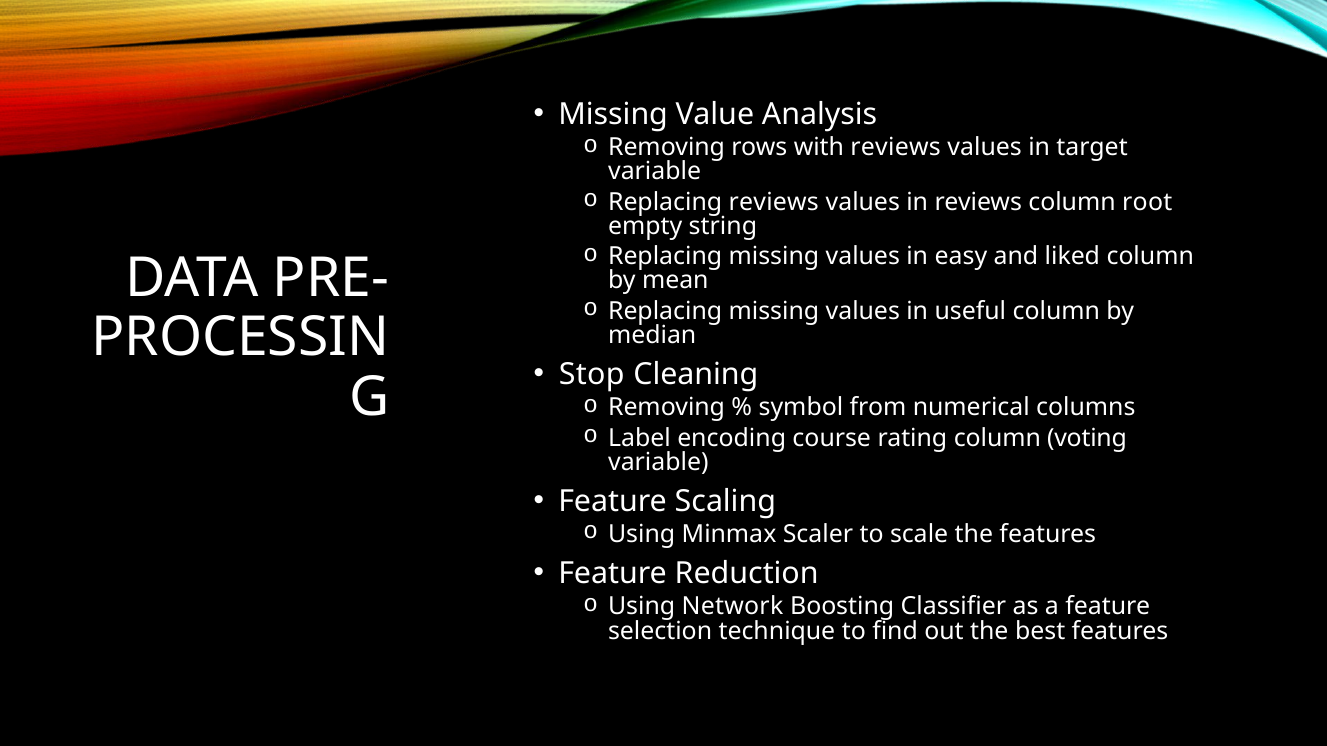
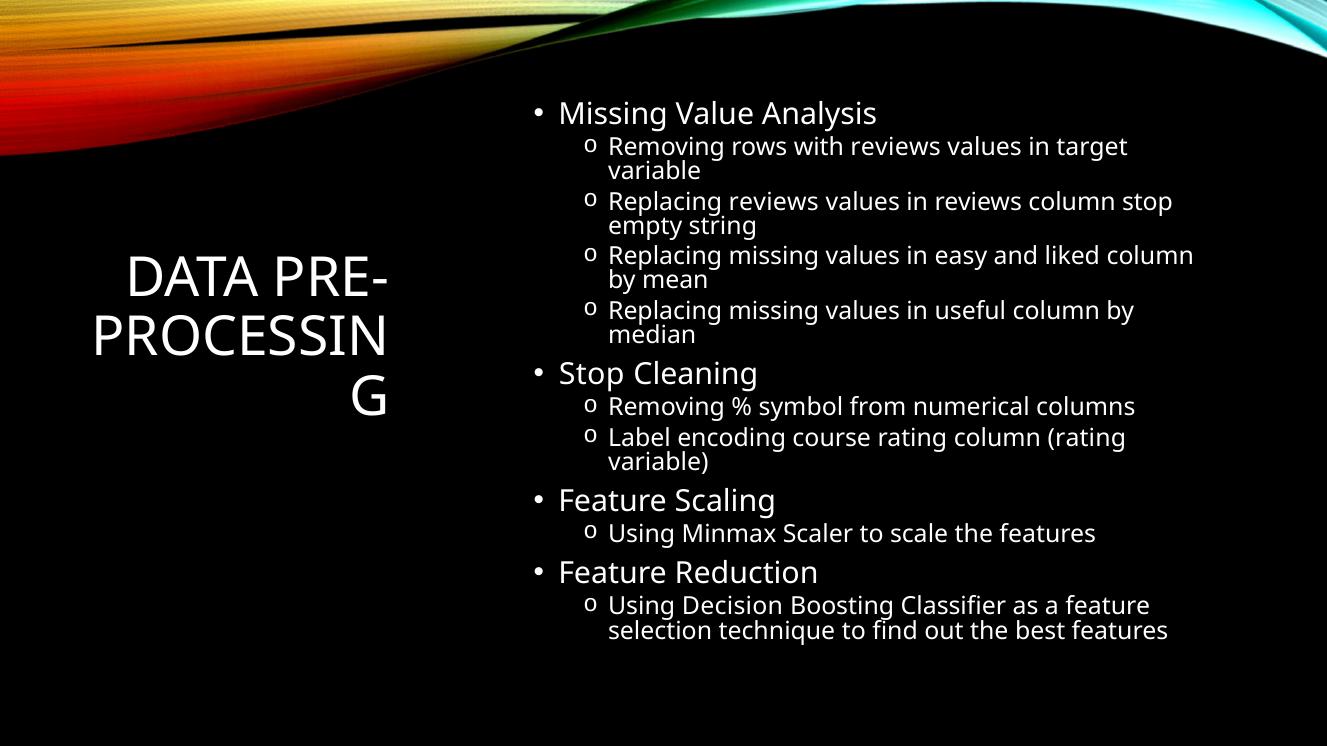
column root: root -> stop
column voting: voting -> rating
Network: Network -> Decision
